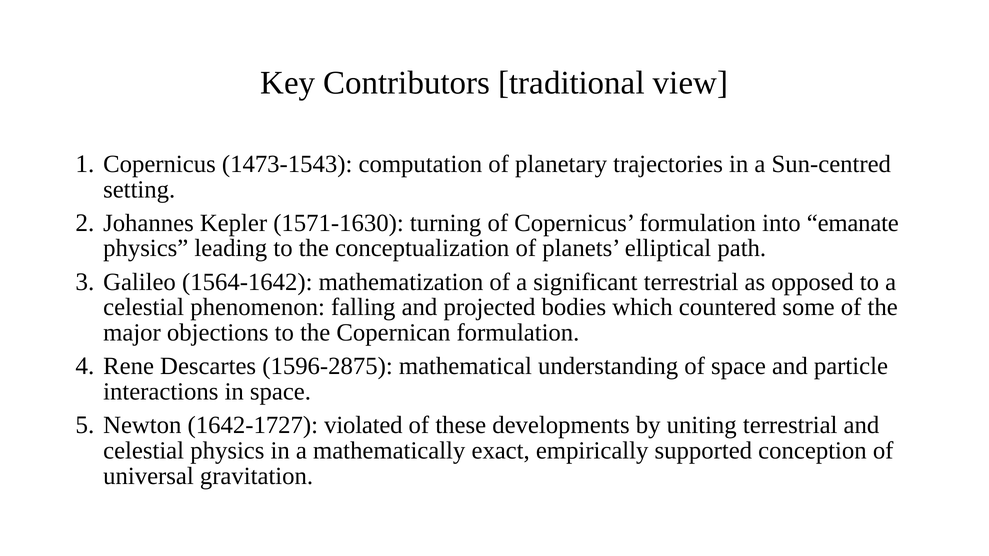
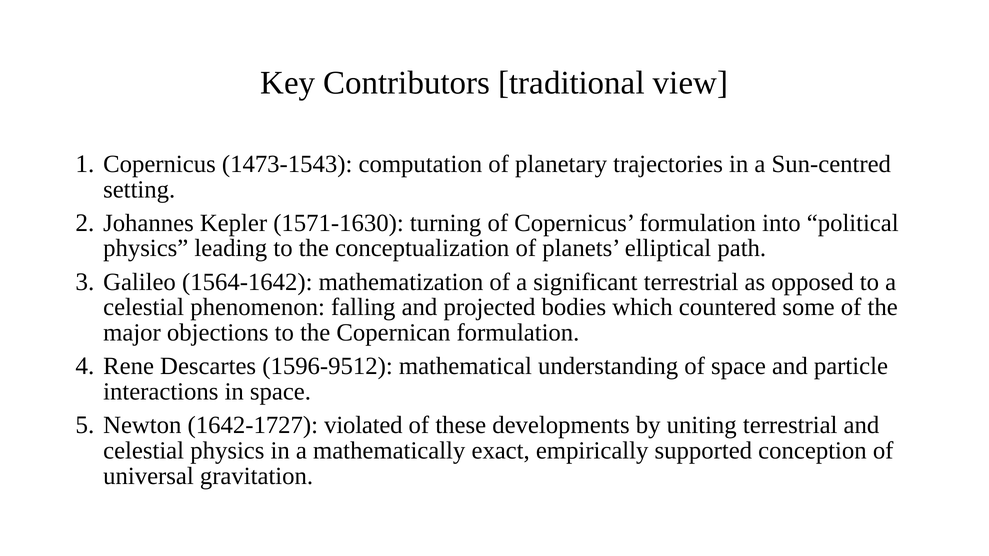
emanate: emanate -> political
1596-2875: 1596-2875 -> 1596-9512
